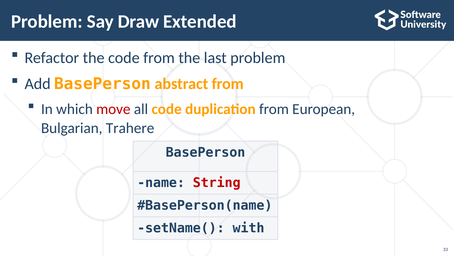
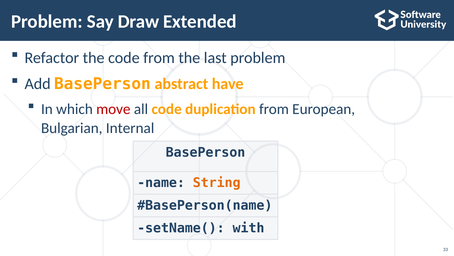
abstract from: from -> have
Trahere: Trahere -> Internal
String colour: red -> orange
